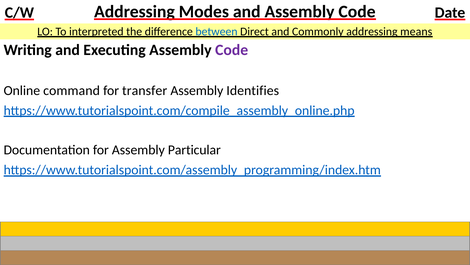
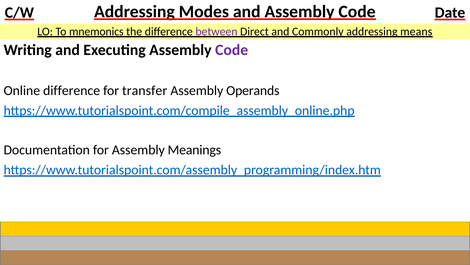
interpreted: interpreted -> mnemonics
between colour: blue -> purple
Online command: command -> difference
Identifies: Identifies -> Operands
Particular: Particular -> Meanings
